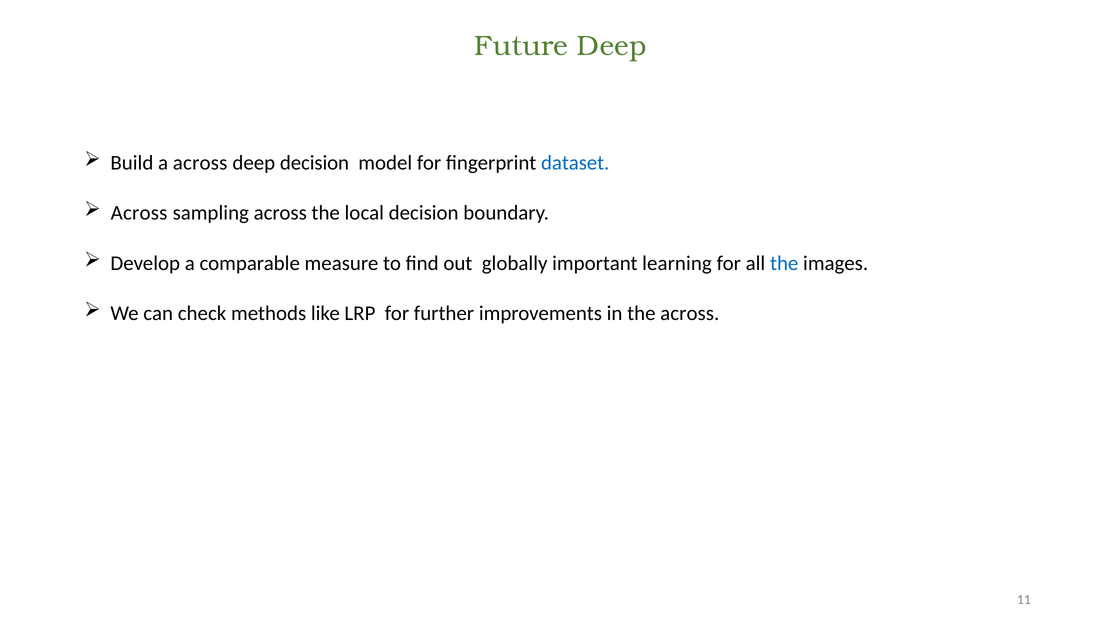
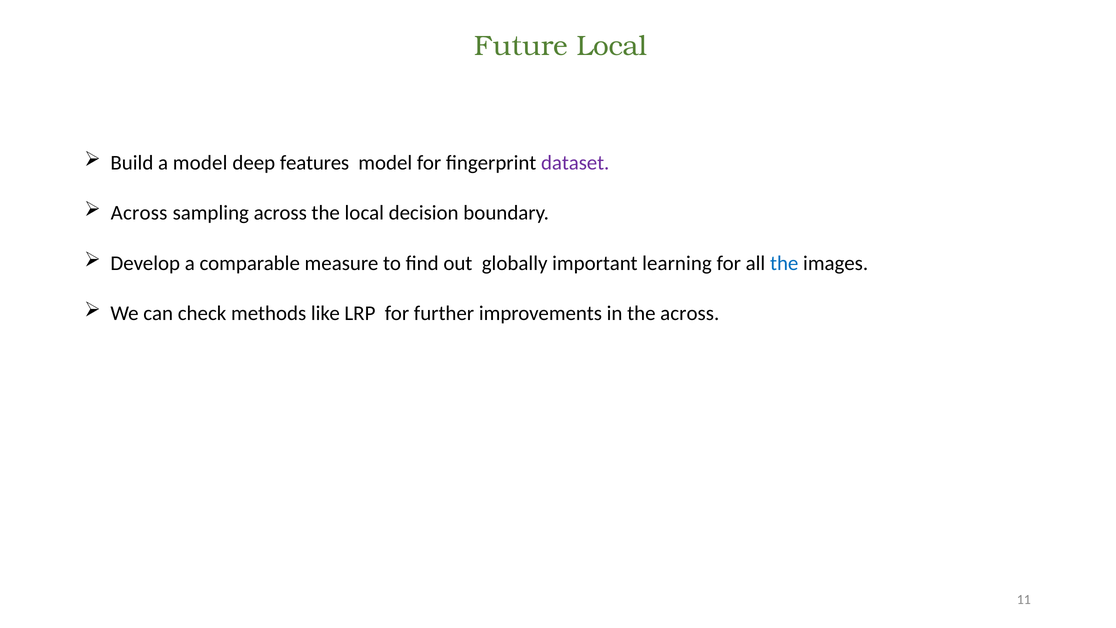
Future Deep: Deep -> Local
a across: across -> model
deep decision: decision -> features
dataset colour: blue -> purple
